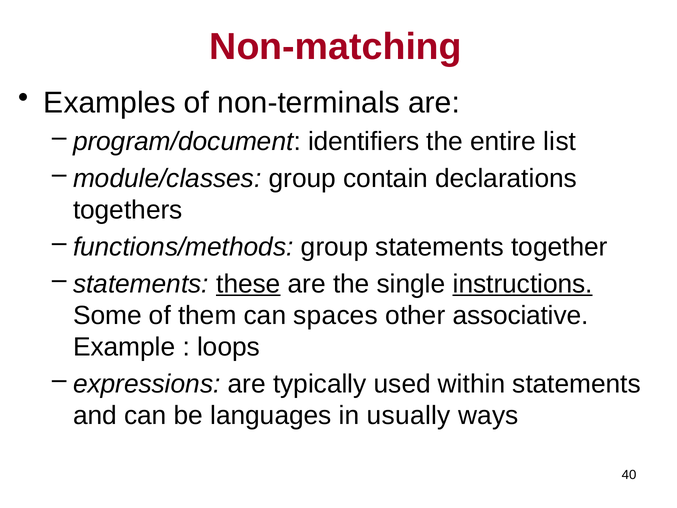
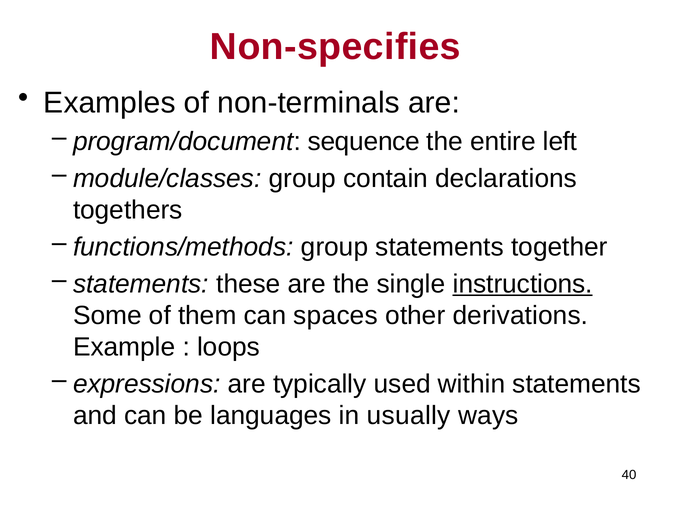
Non-matching: Non-matching -> Non-specifies
identifiers: identifiers -> sequence
list: list -> left
these underline: present -> none
associative: associative -> derivations
